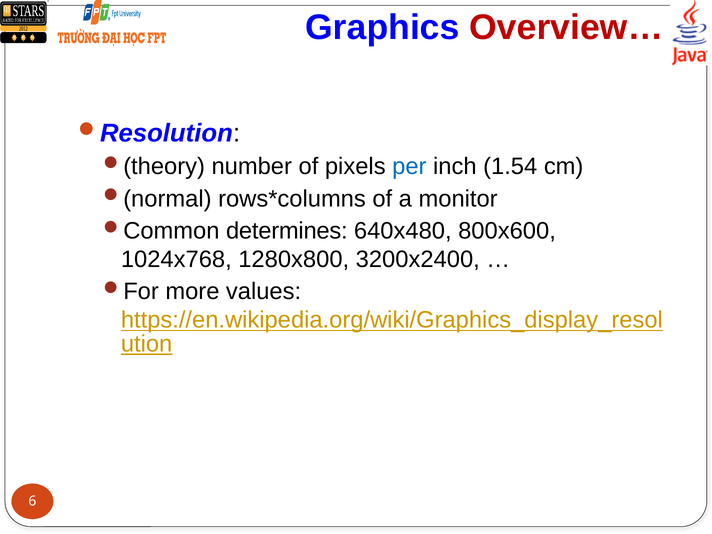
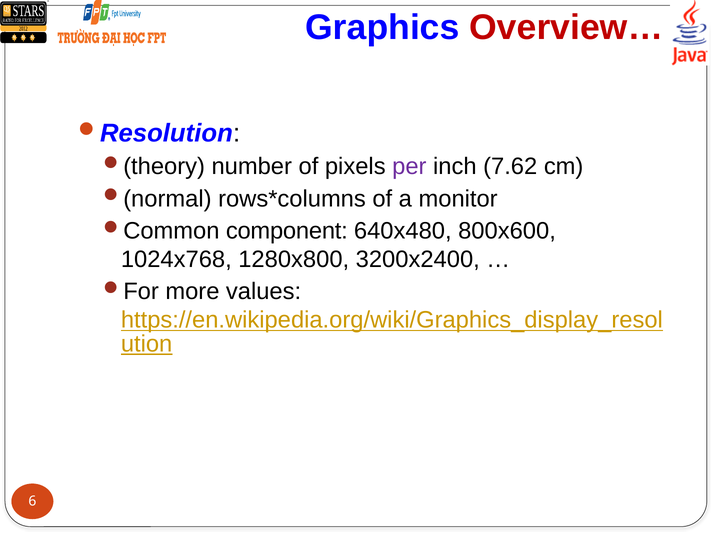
per colour: blue -> purple
1.54: 1.54 -> 7.62
determines: determines -> component
